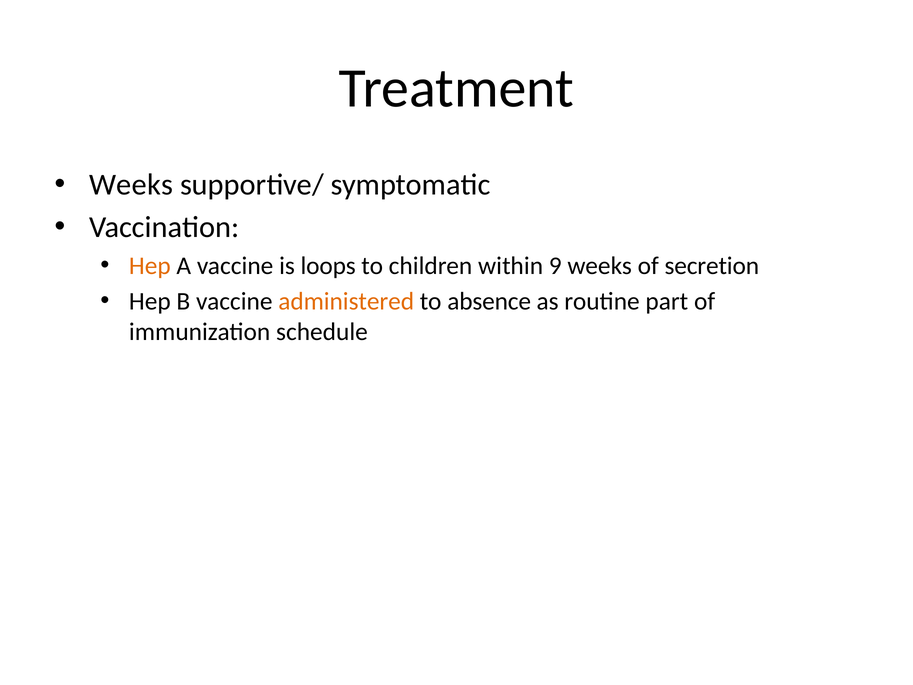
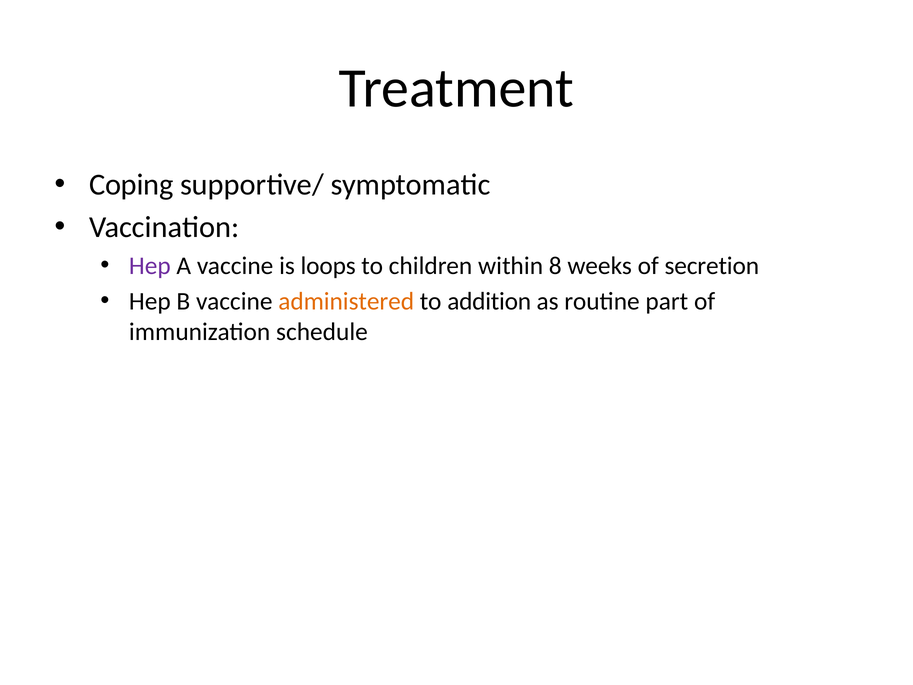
Weeks at (131, 185): Weeks -> Coping
Hep at (150, 266) colour: orange -> purple
9: 9 -> 8
absence: absence -> addition
